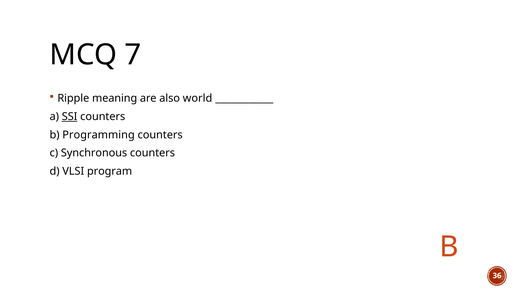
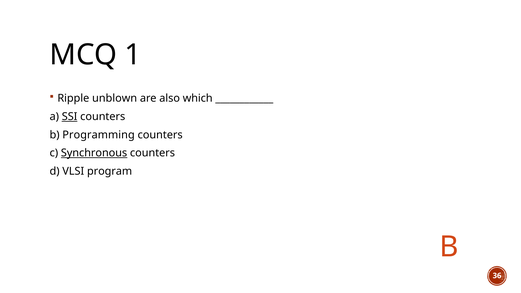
7: 7 -> 1
meaning: meaning -> unblown
world: world -> which
Synchronous underline: none -> present
